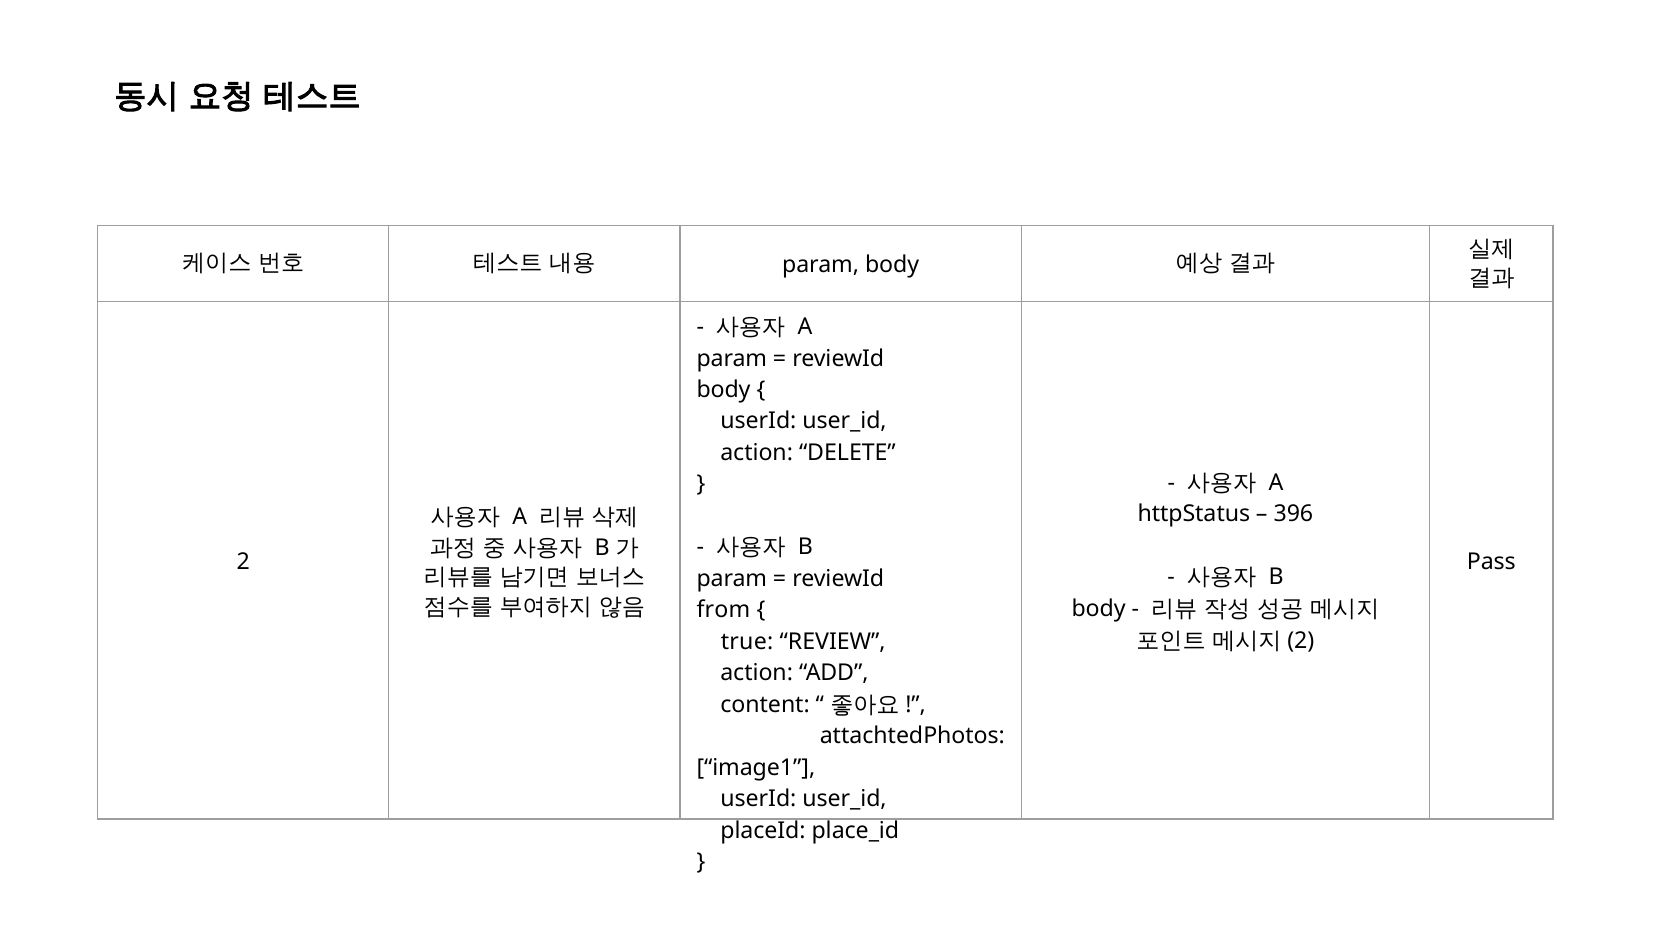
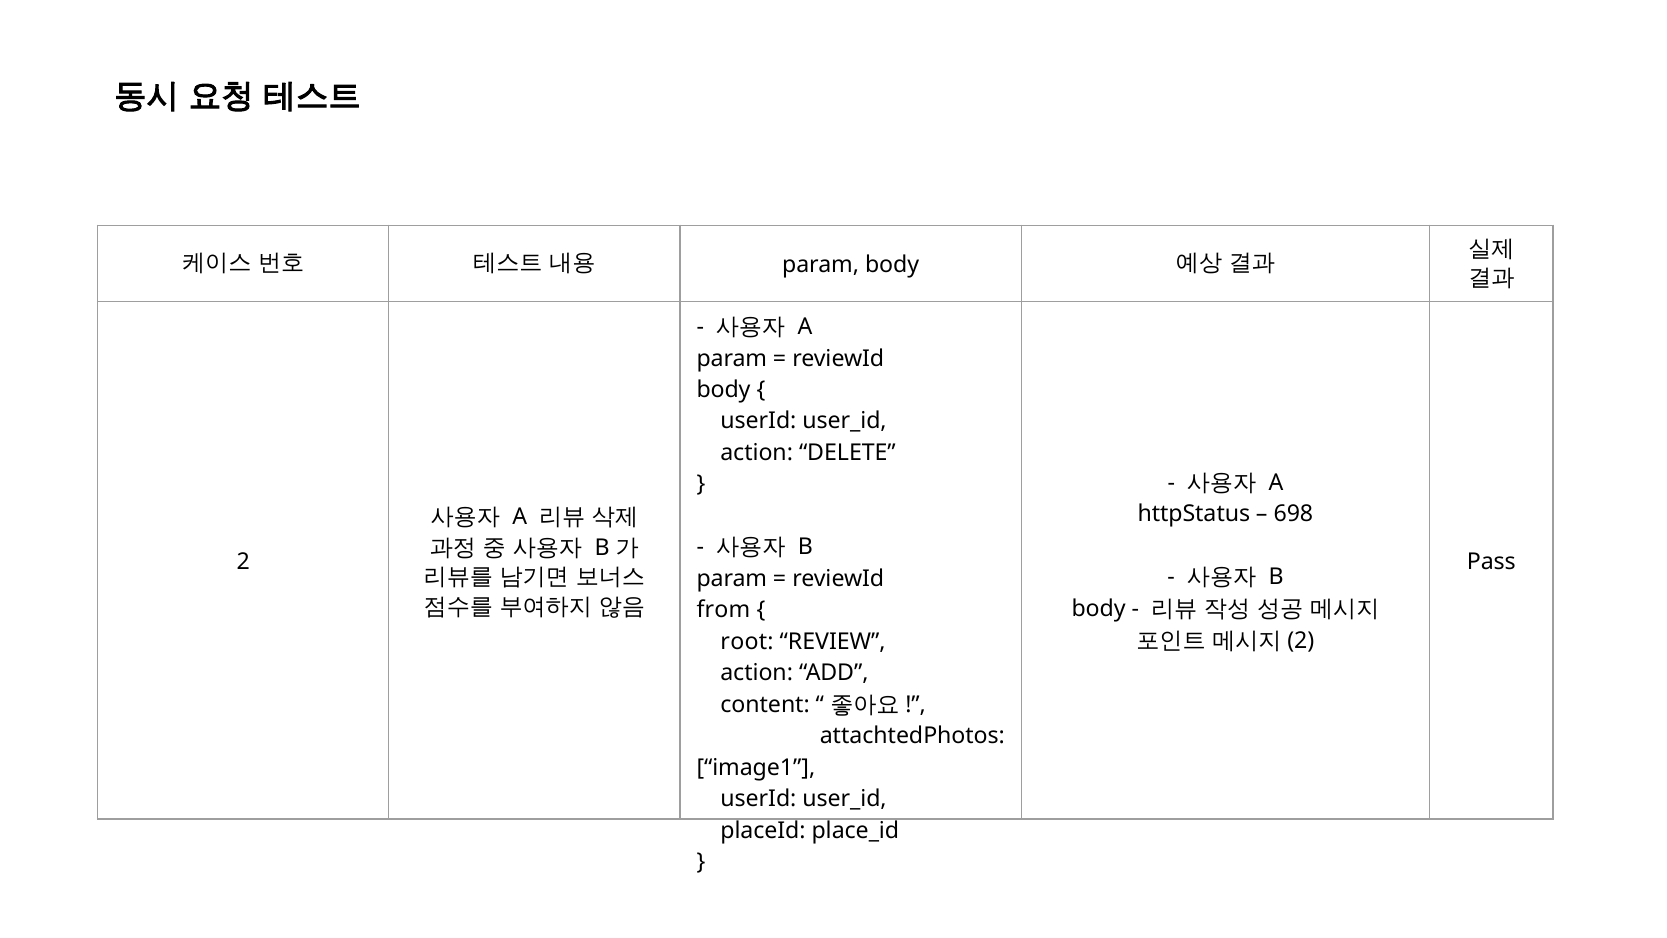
396: 396 -> 698
true: true -> root
